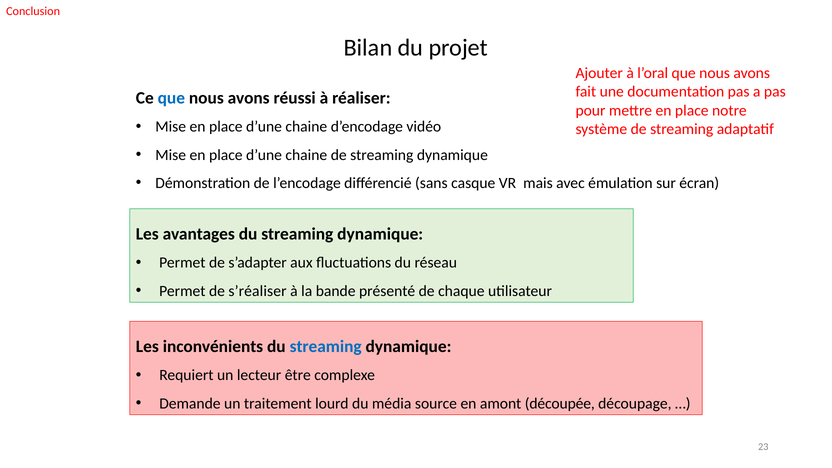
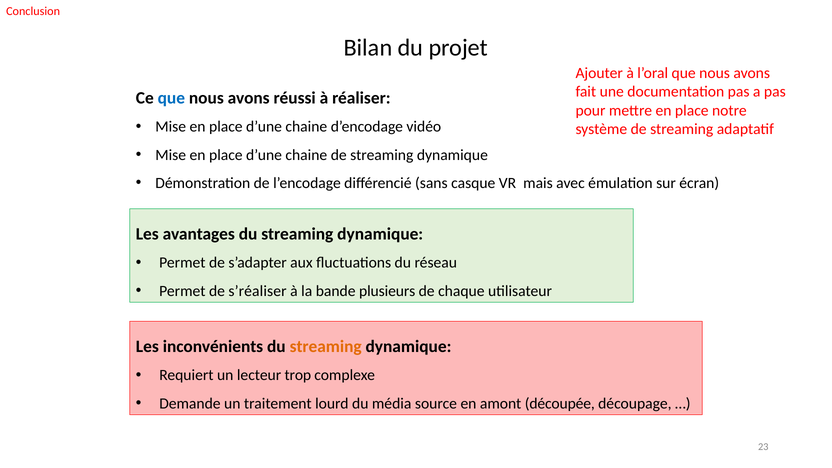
présenté: présenté -> plusieurs
streaming at (326, 346) colour: blue -> orange
être: être -> trop
